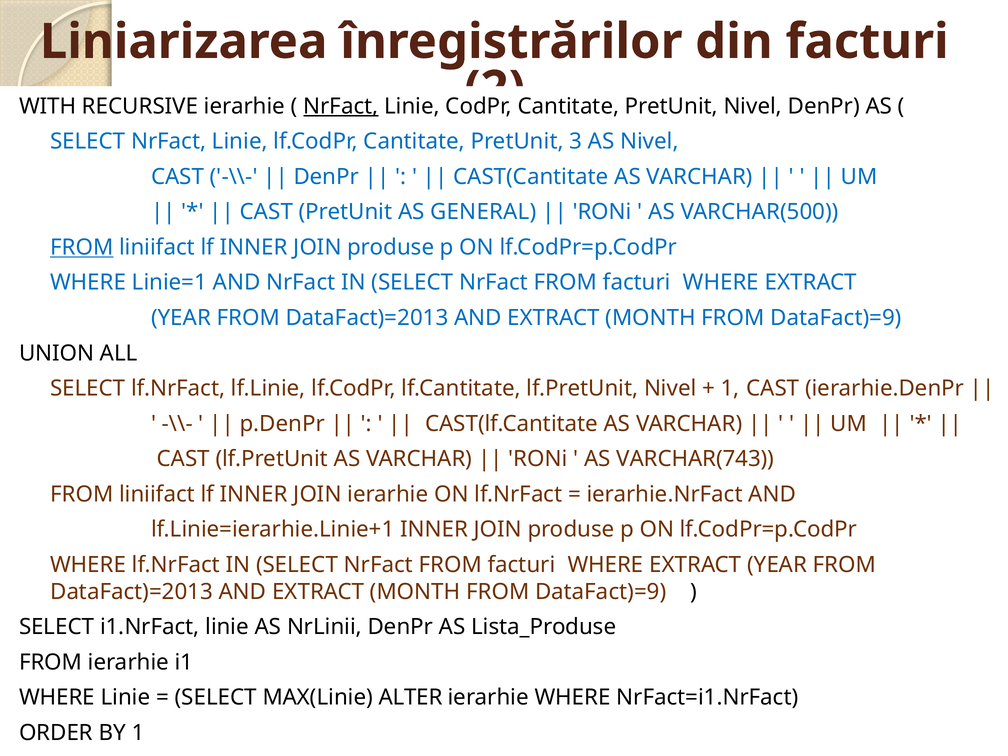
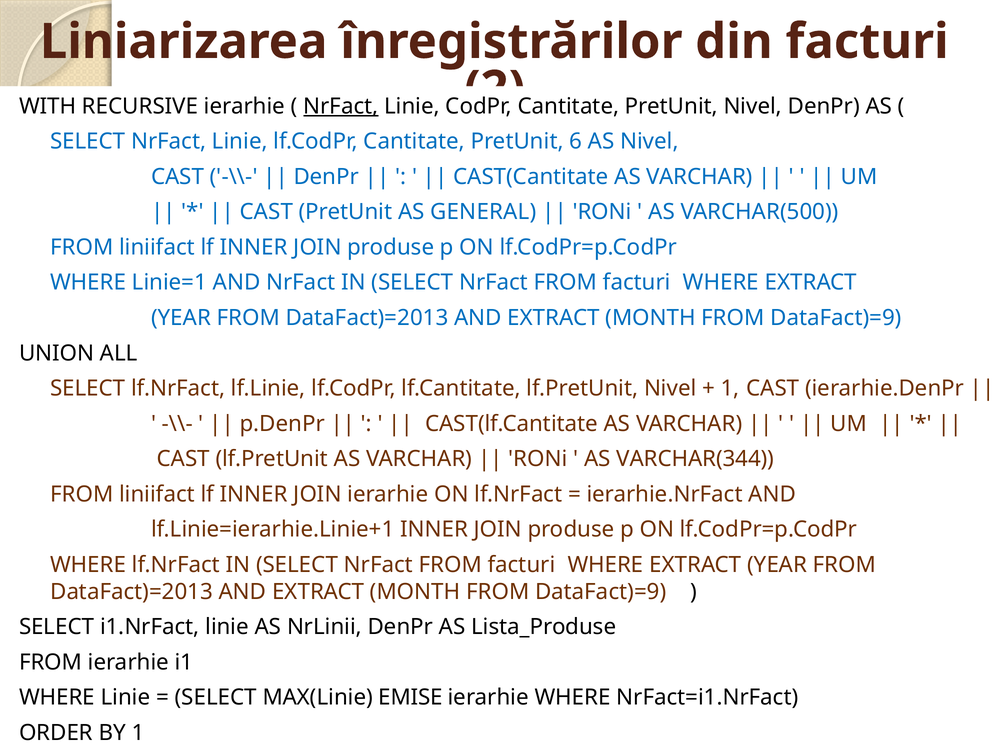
3: 3 -> 6
FROM at (82, 247) underline: present -> none
VARCHAR(743: VARCHAR(743 -> VARCHAR(344
ALTER: ALTER -> EMISE
